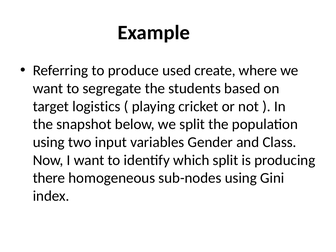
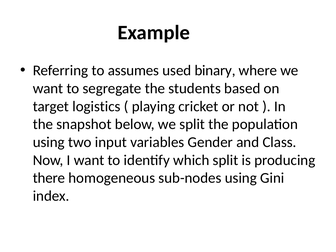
produce: produce -> assumes
create: create -> binary
